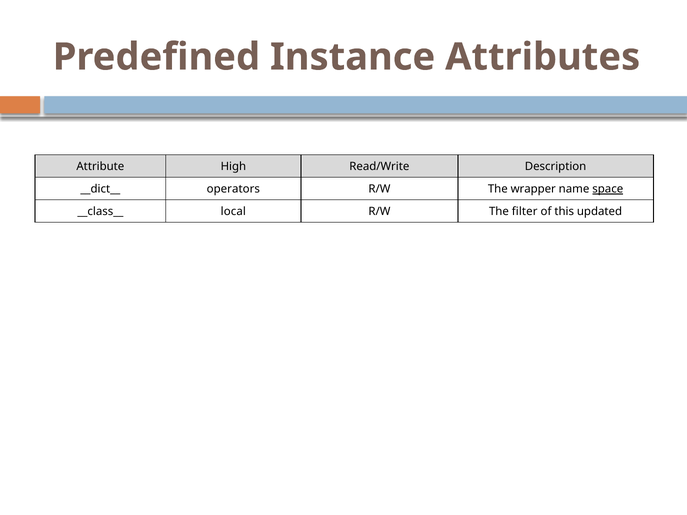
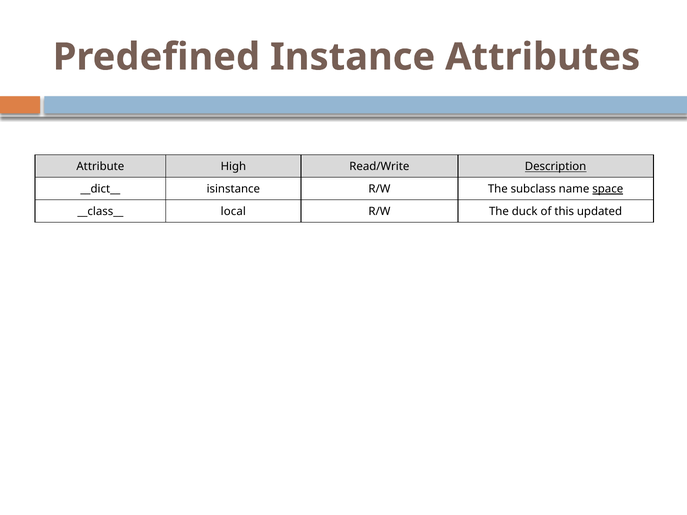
Description underline: none -> present
operators: operators -> isinstance
wrapper: wrapper -> subclass
filter: filter -> duck
